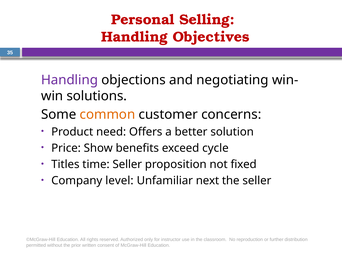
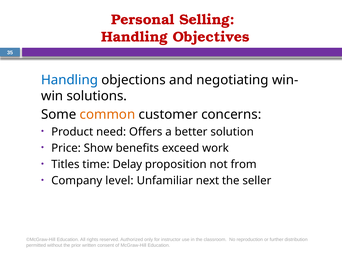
Handling at (70, 80) colour: purple -> blue
cycle: cycle -> work
time Seller: Seller -> Delay
fixed: fixed -> from
